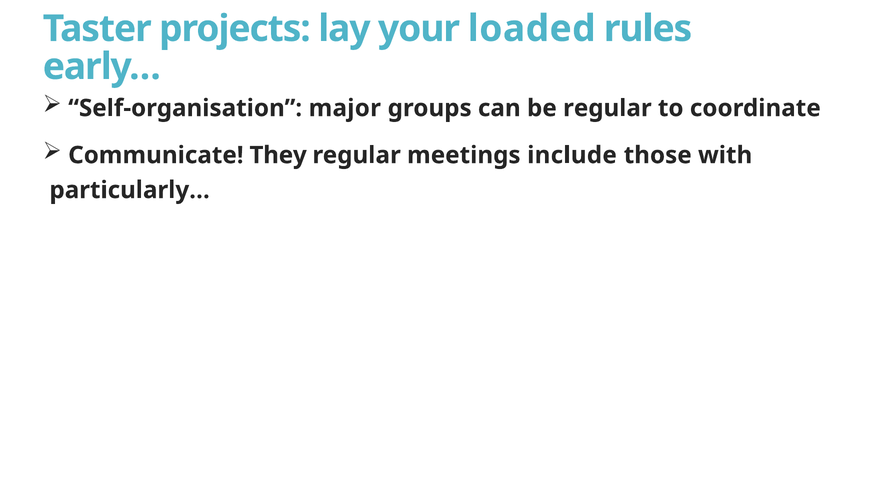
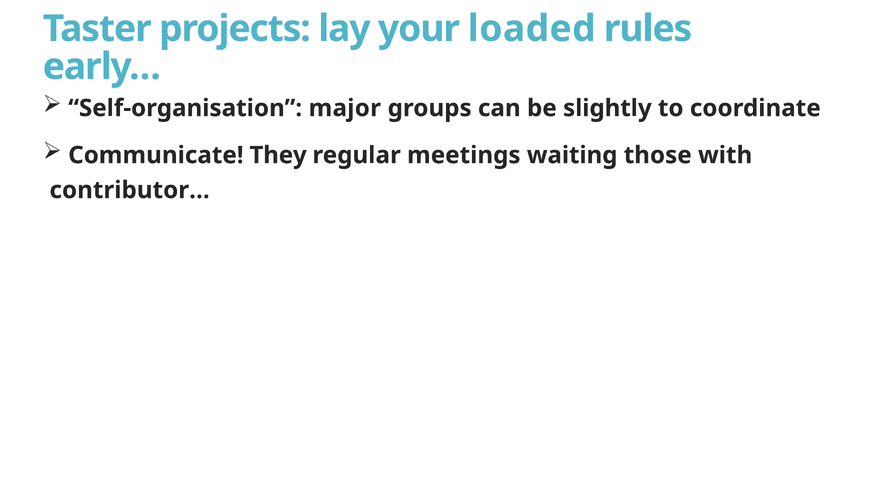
be regular: regular -> slightly
include: include -> waiting
particularly…: particularly… -> contributor…
